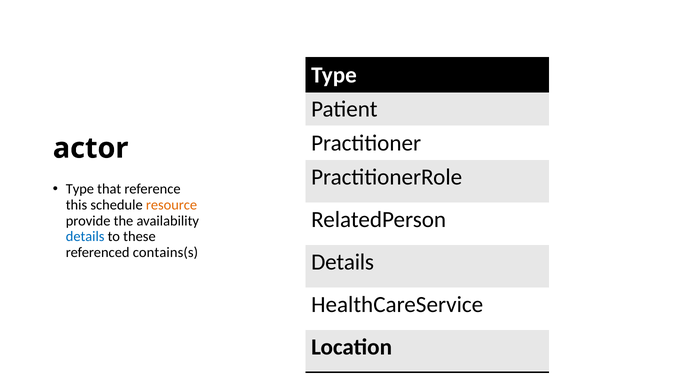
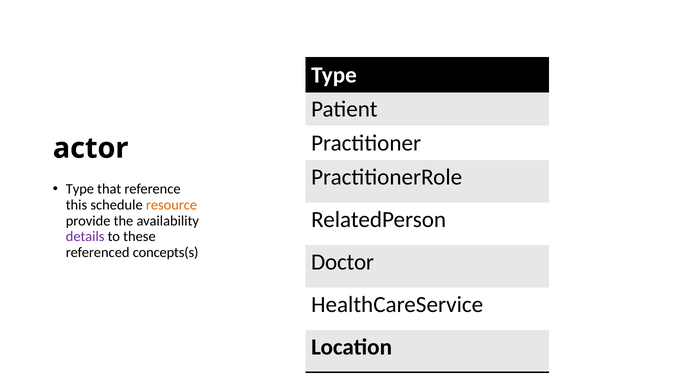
details at (85, 237) colour: blue -> purple
contains(s: contains(s -> concepts(s
Details at (343, 262): Details -> Doctor
